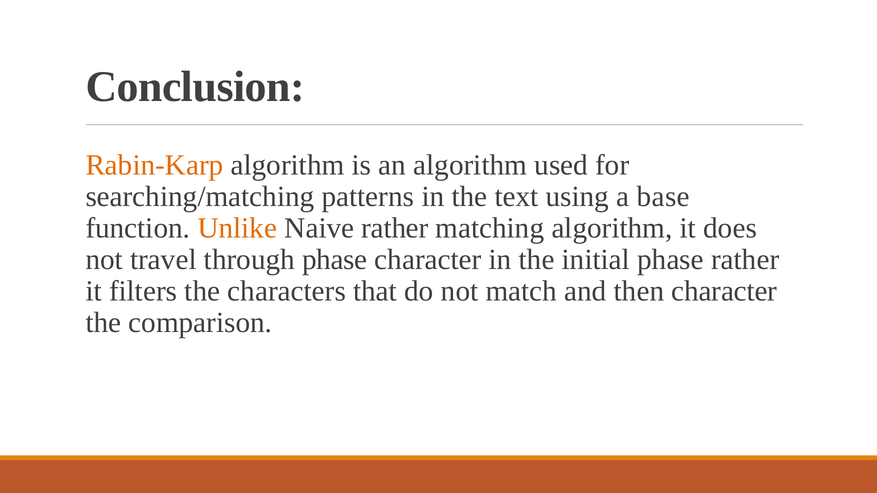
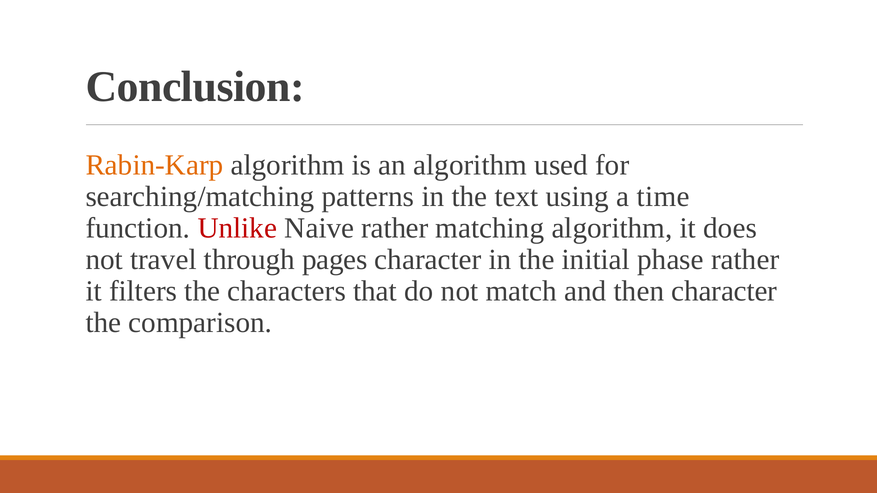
base: base -> time
Unlike colour: orange -> red
through phase: phase -> pages
